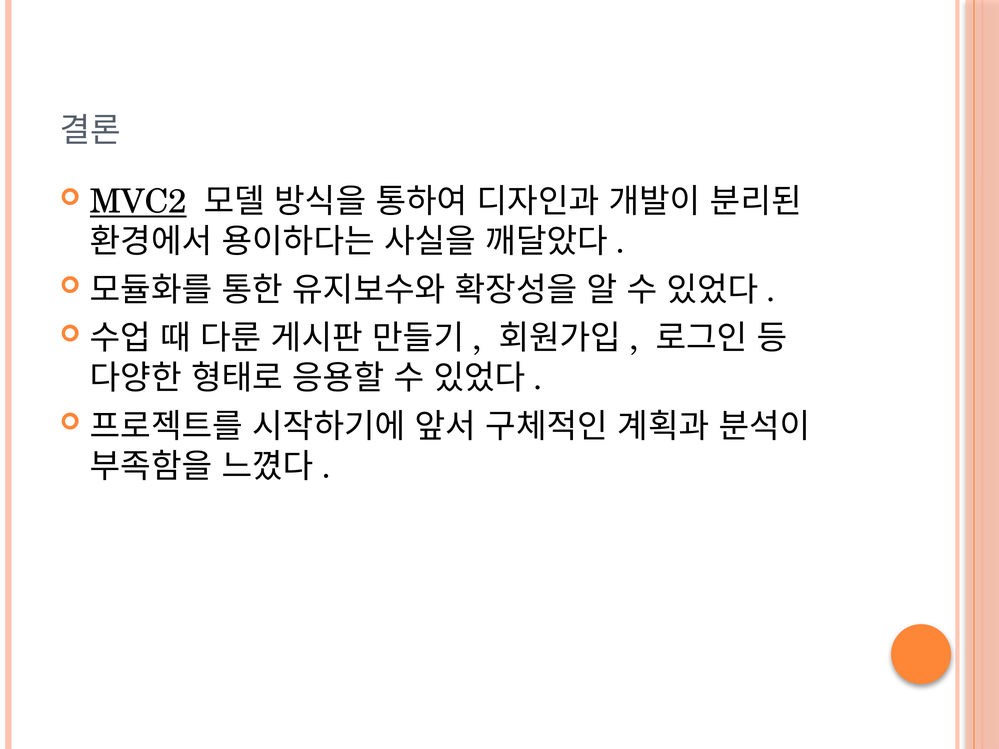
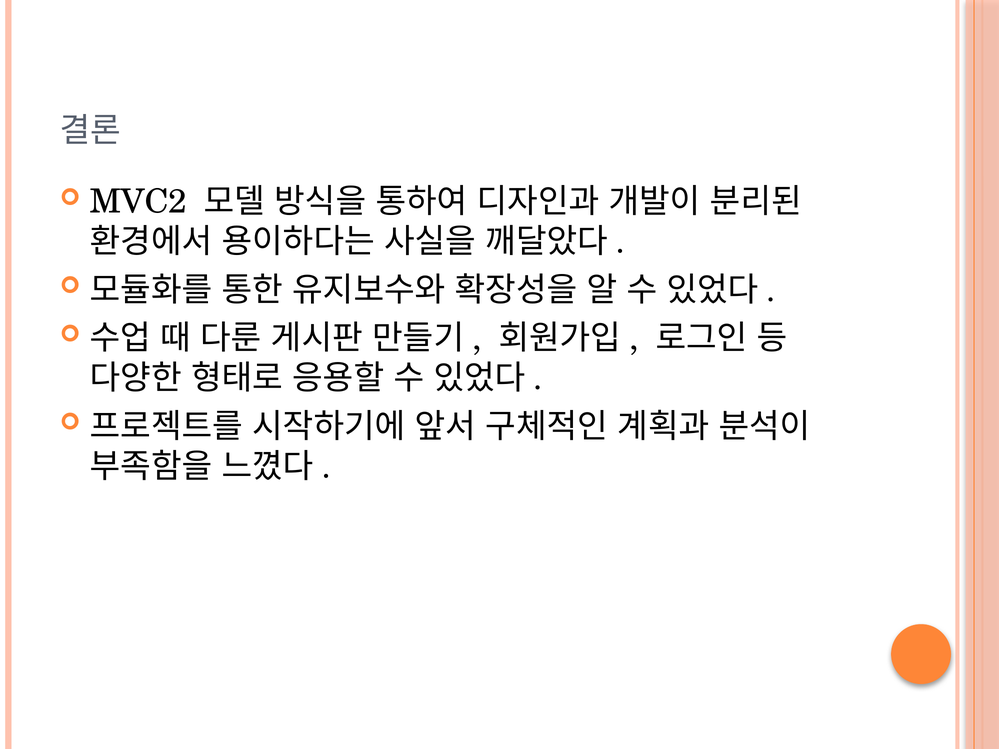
MVC2 underline: present -> none
